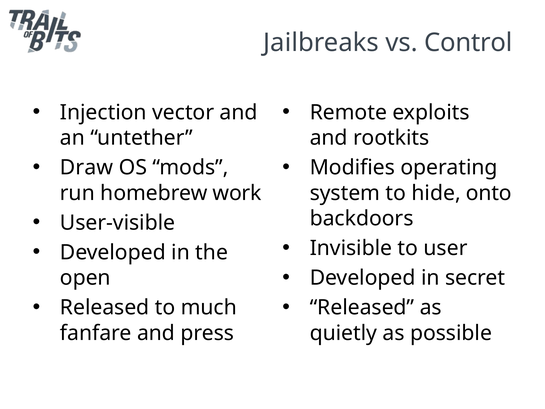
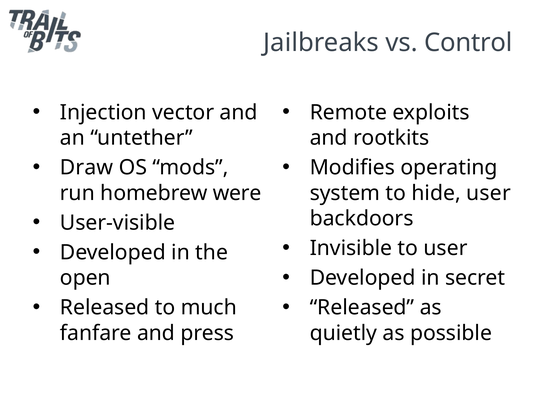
work: work -> were
hide onto: onto -> user
